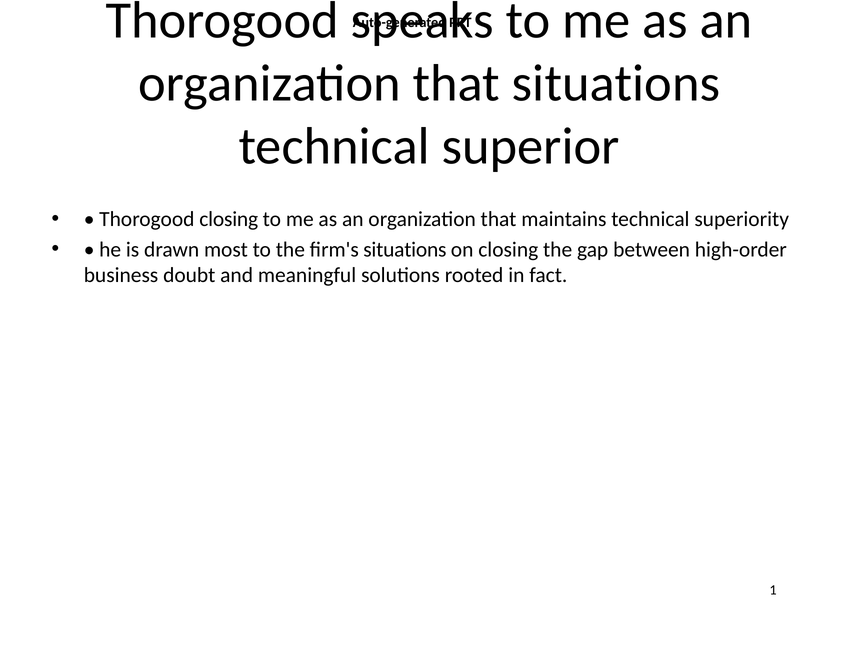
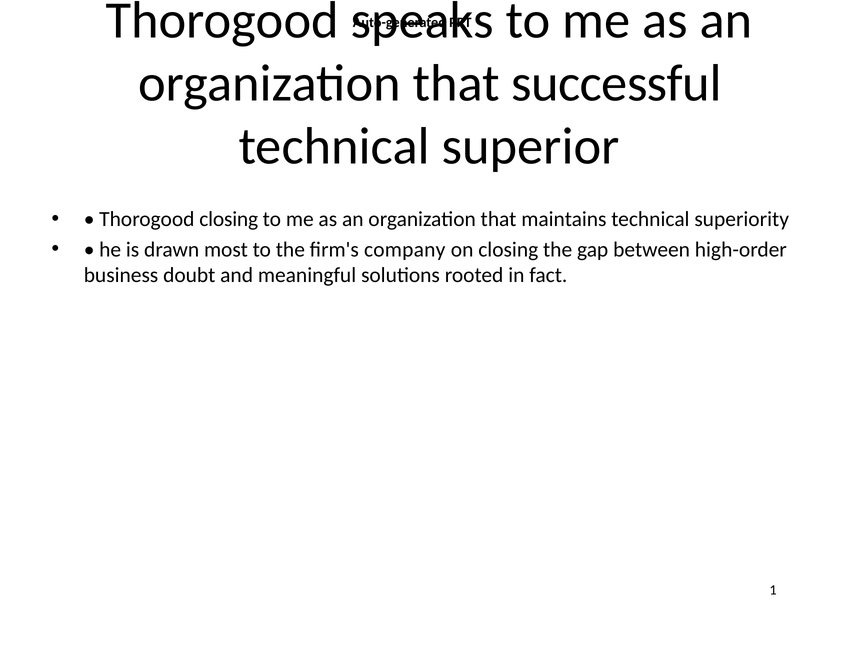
that situations: situations -> successful
firm's situations: situations -> company
